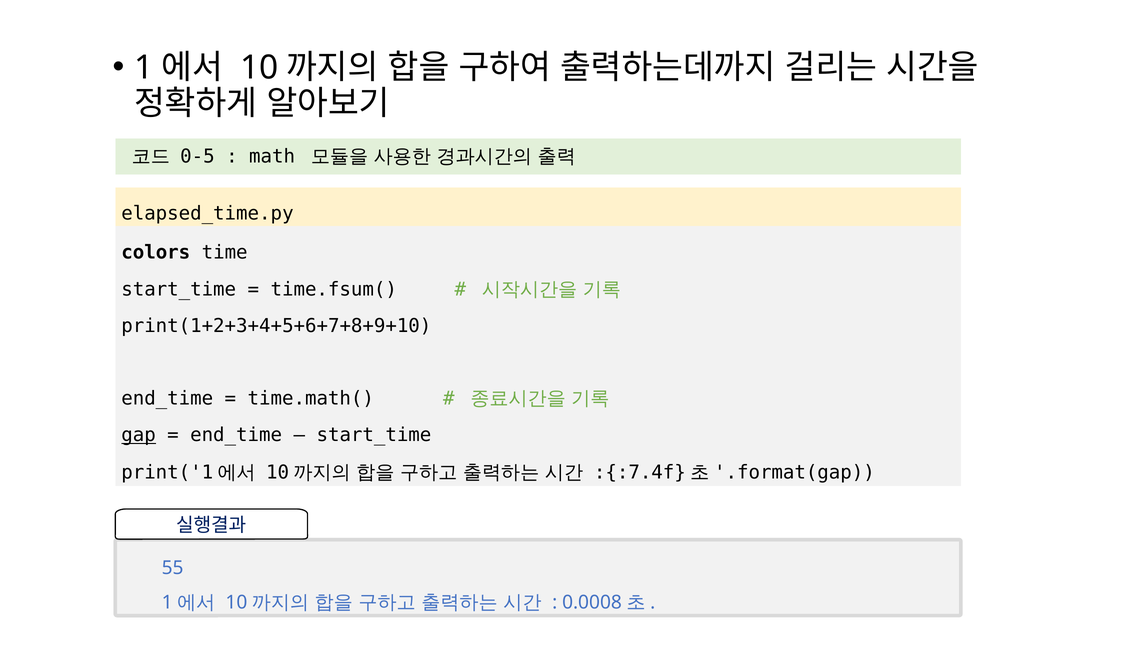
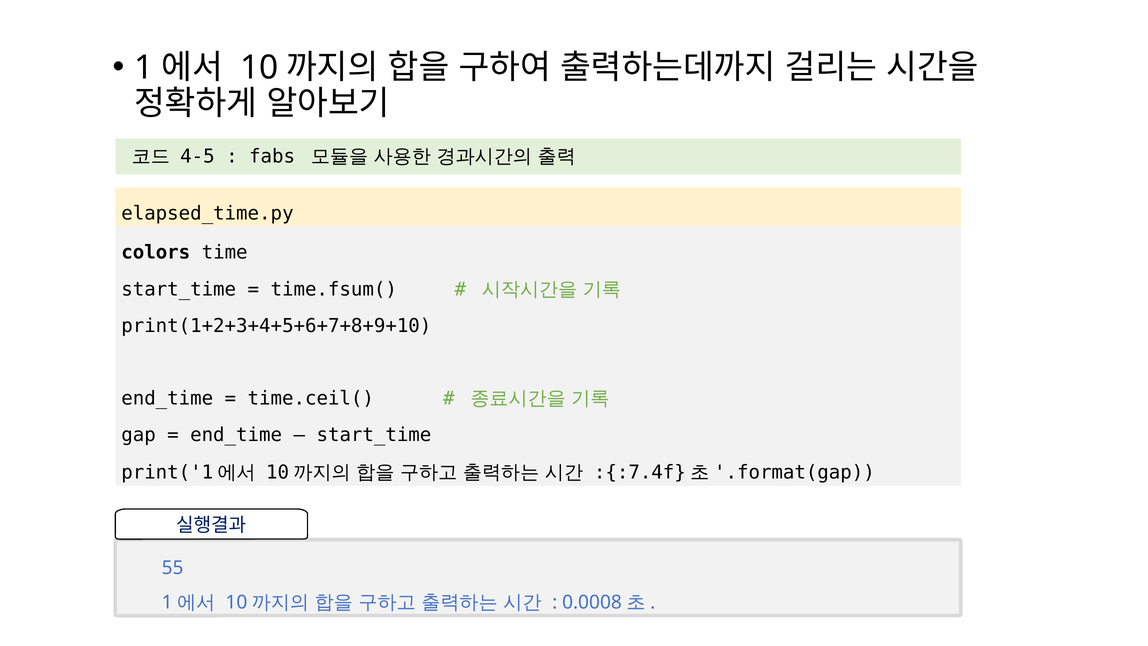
0-5: 0-5 -> 4-5
math: math -> fabs
time.math(: time.math( -> time.ceil(
gap underline: present -> none
